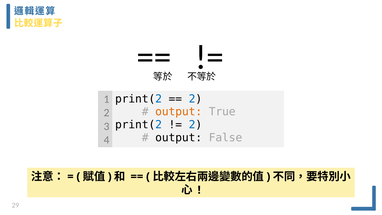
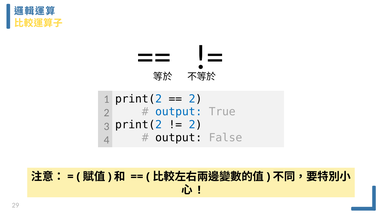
output at (179, 112) colour: orange -> blue
